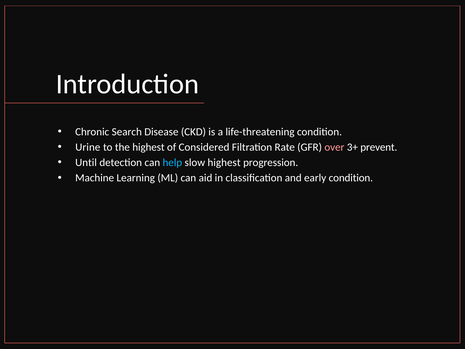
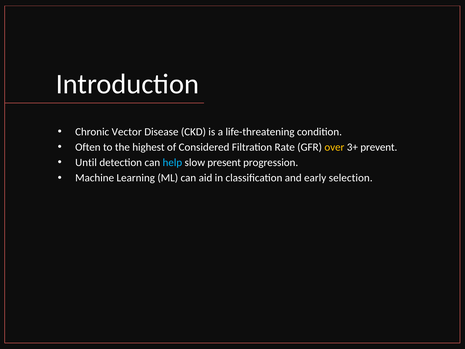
Search: Search -> Vector
Urine: Urine -> Often
over colour: pink -> yellow
slow highest: highest -> present
early condition: condition -> selection
